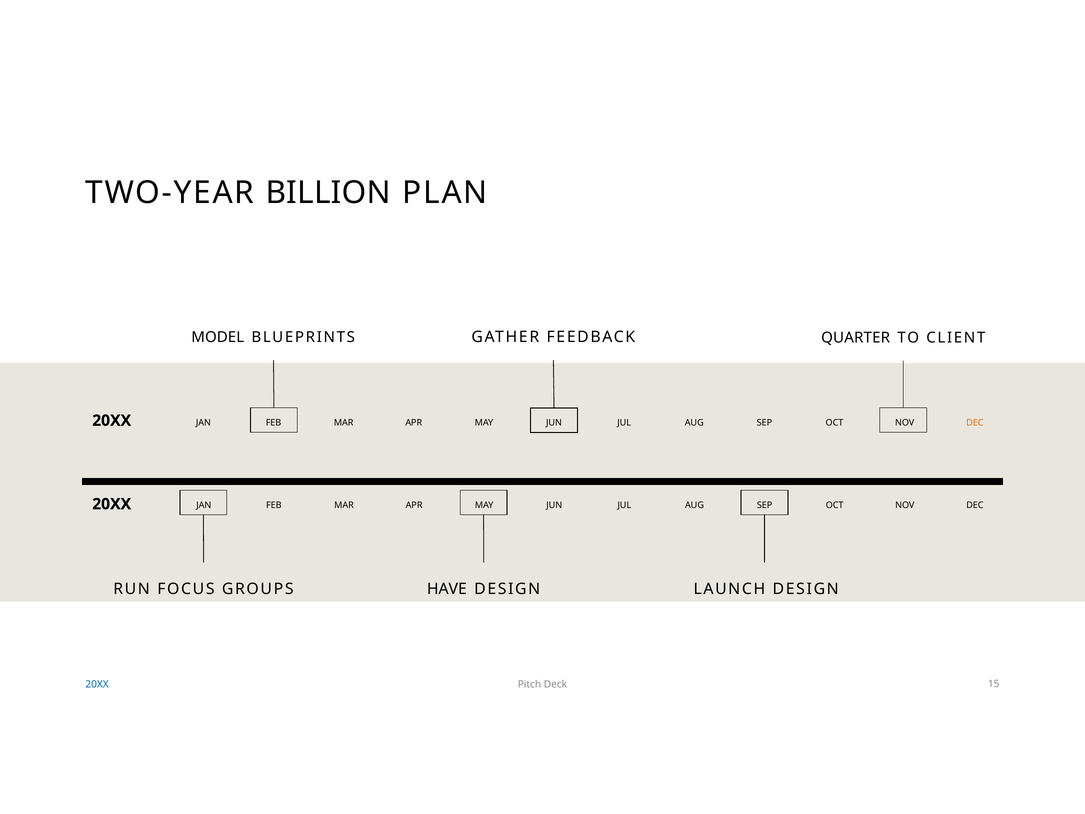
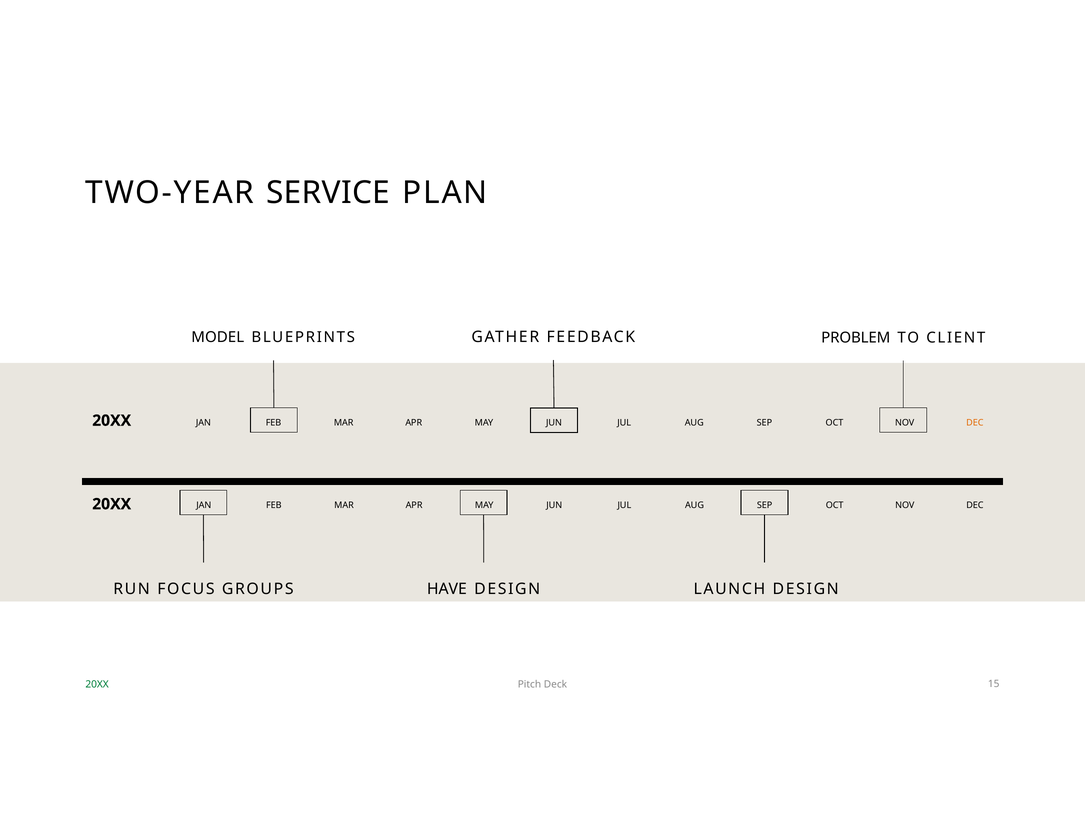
BILLION: BILLION -> SERVICE
QUARTER: QUARTER -> PROBLEM
20XX at (97, 684) colour: blue -> green
